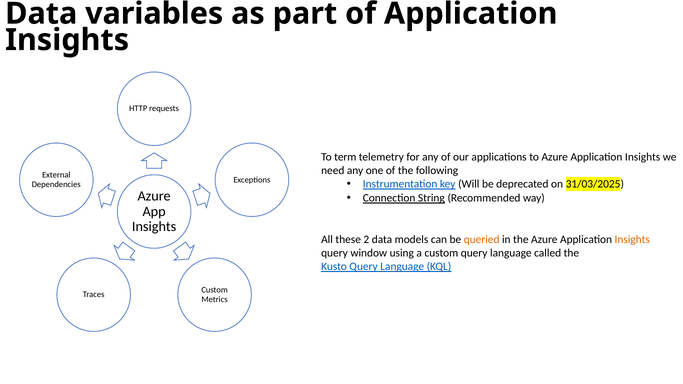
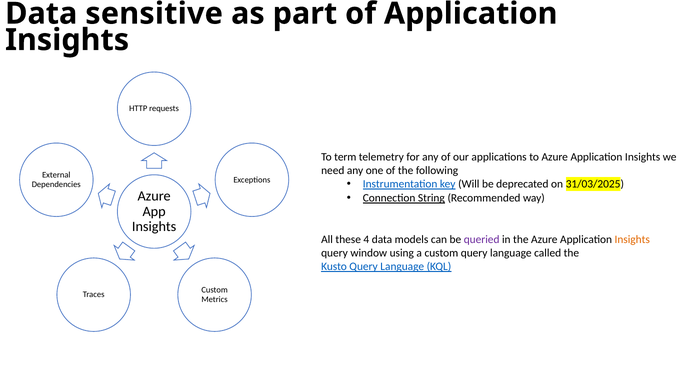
variables: variables -> sensitive
2: 2 -> 4
queried colour: orange -> purple
